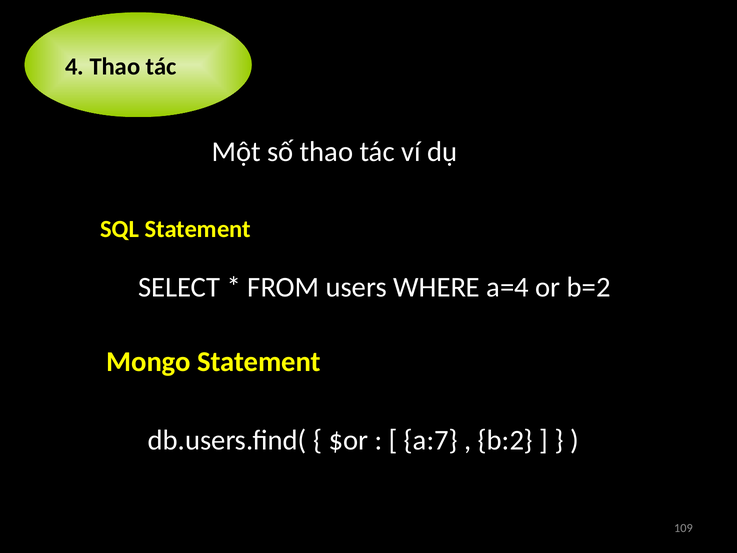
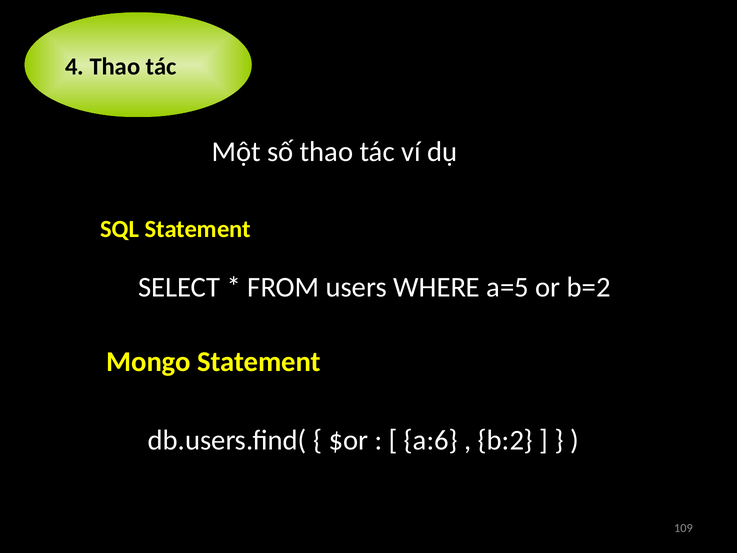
a=4: a=4 -> a=5
a:7: a:7 -> a:6
